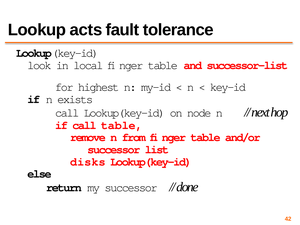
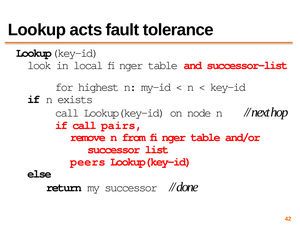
call table: table -> pairs
disks: disks -> peers
